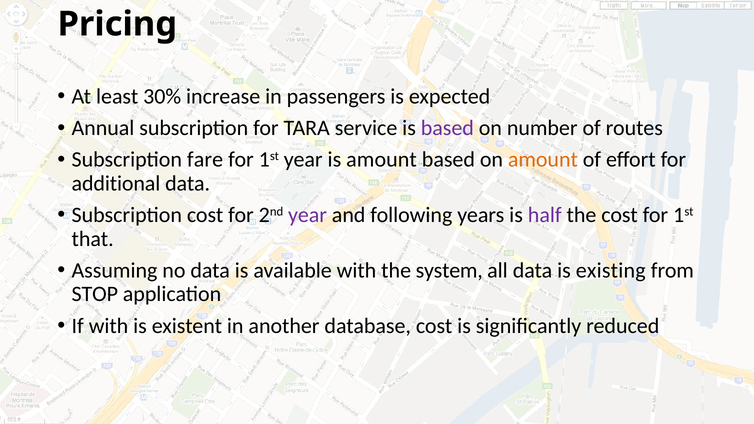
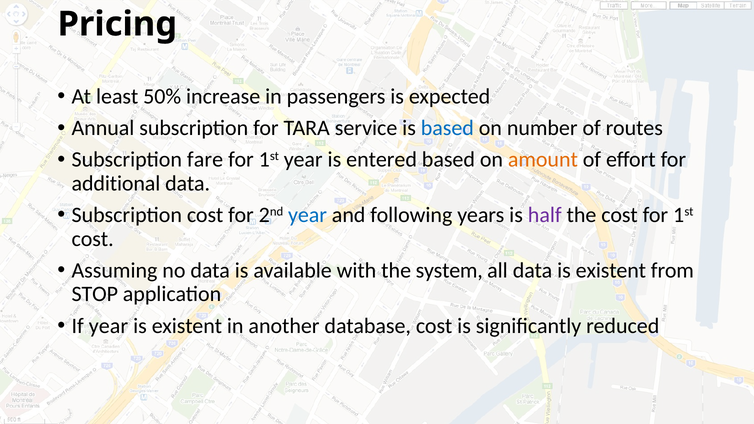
30%: 30% -> 50%
based at (447, 128) colour: purple -> blue
is amount: amount -> entered
year at (308, 215) colour: purple -> blue
that at (93, 239): that -> cost
data is existing: existing -> existent
If with: with -> year
